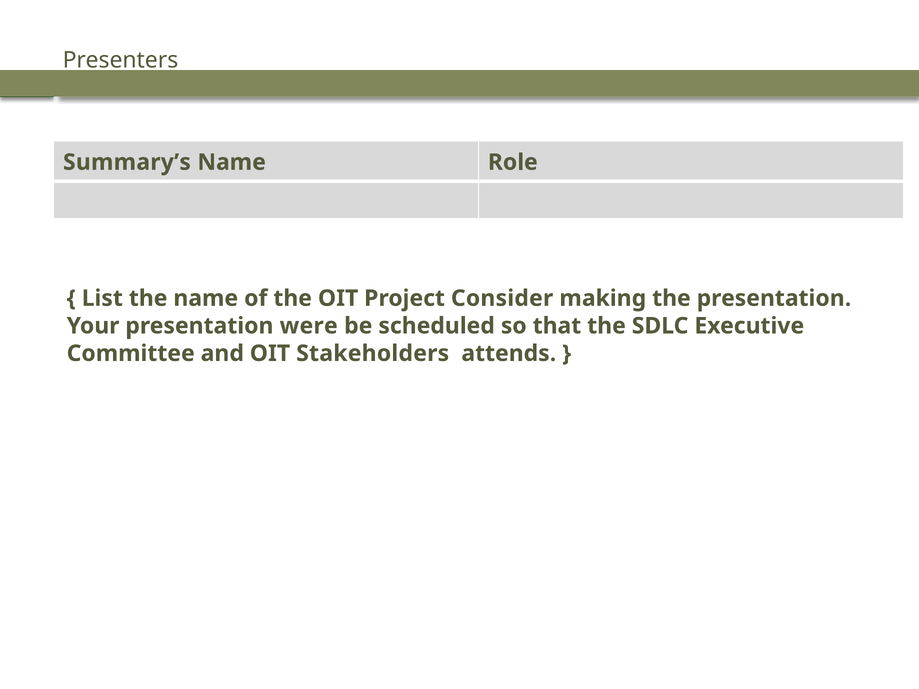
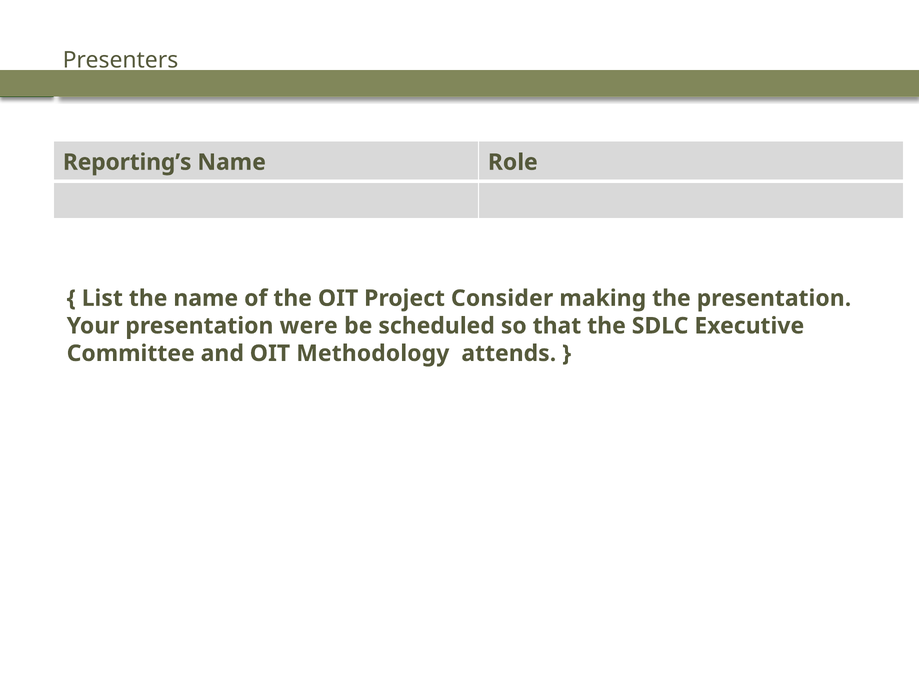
Summary’s: Summary’s -> Reporting’s
Stakeholders: Stakeholders -> Methodology
